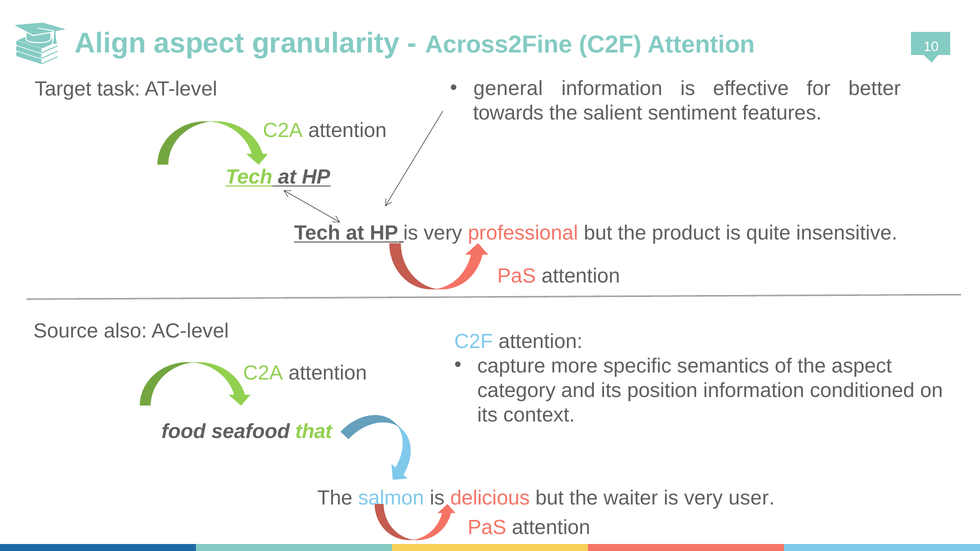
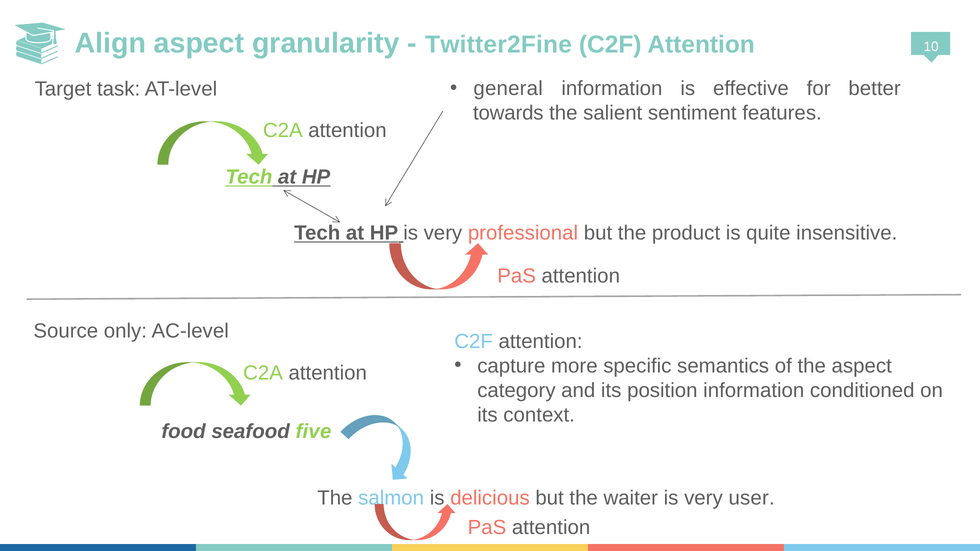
Across2Fine: Across2Fine -> Twitter2Fine
also: also -> only
that: that -> five
